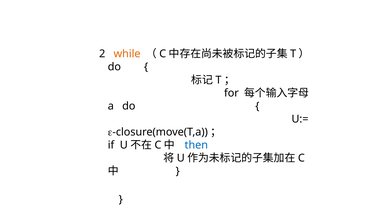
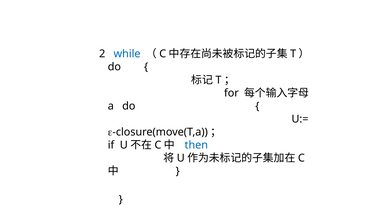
while colour: orange -> blue
